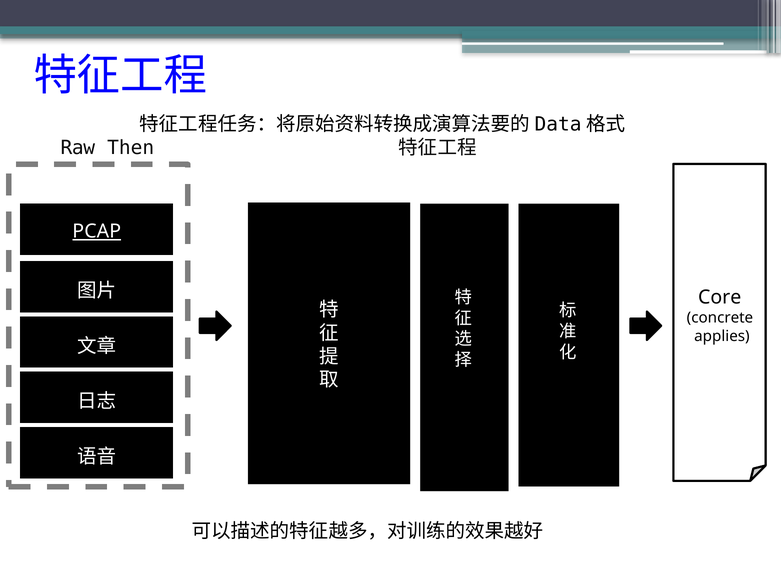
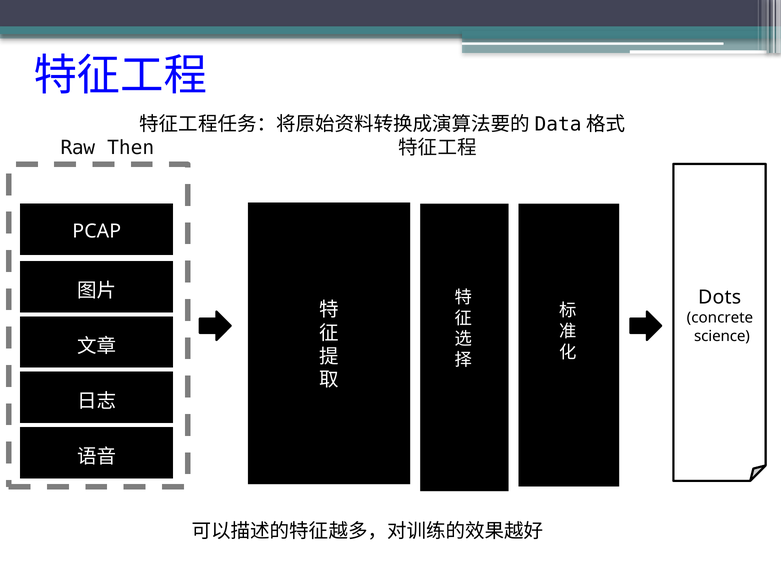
PCAP underline: present -> none
Core: Core -> Dots
applies: applies -> science
